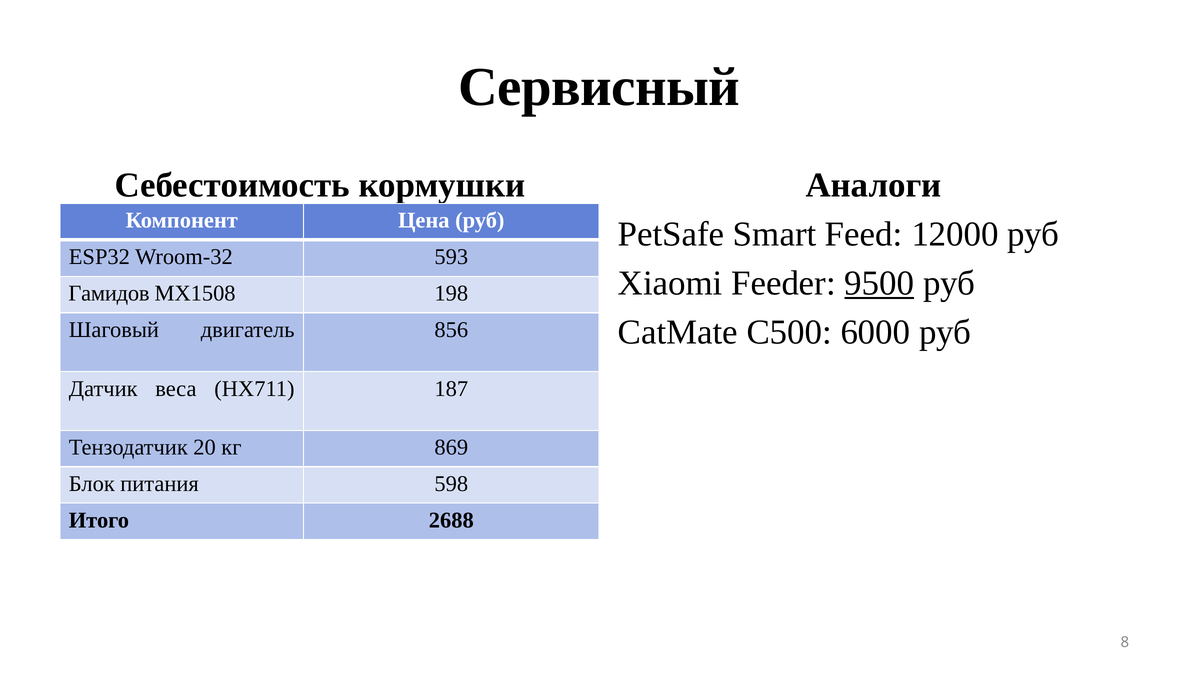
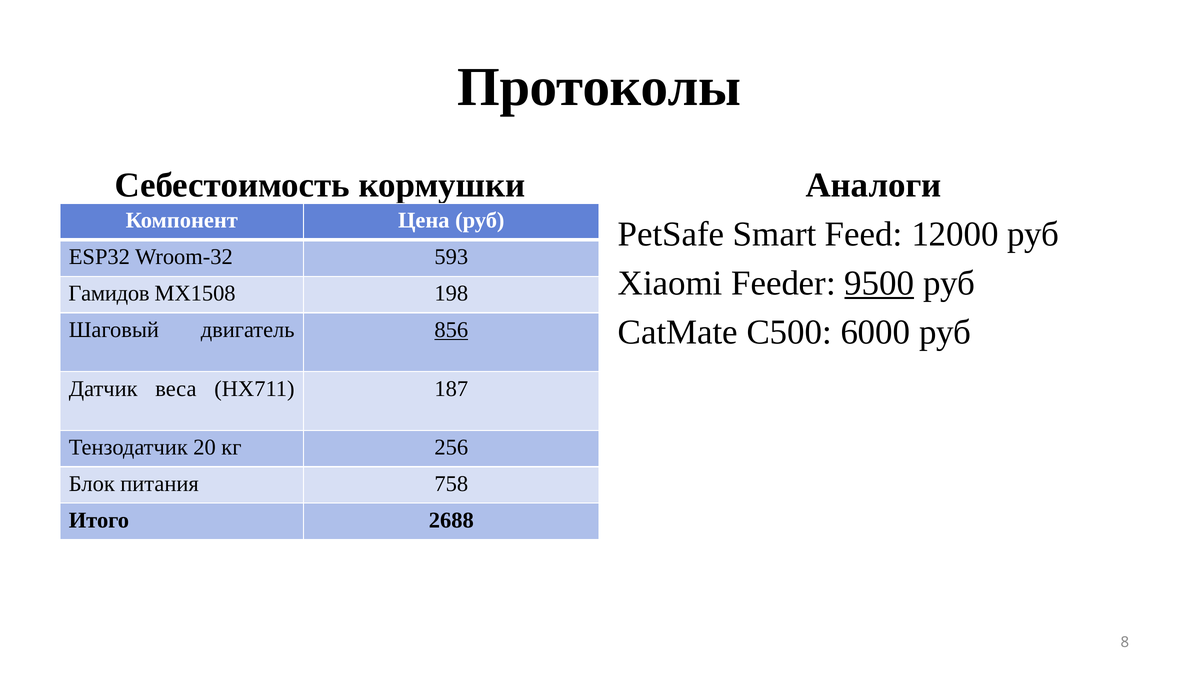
Сервисный: Сервисный -> Протоколы
856 underline: none -> present
869: 869 -> 256
598: 598 -> 758
